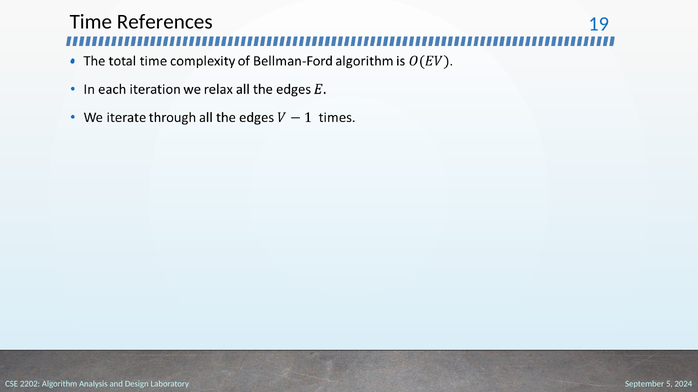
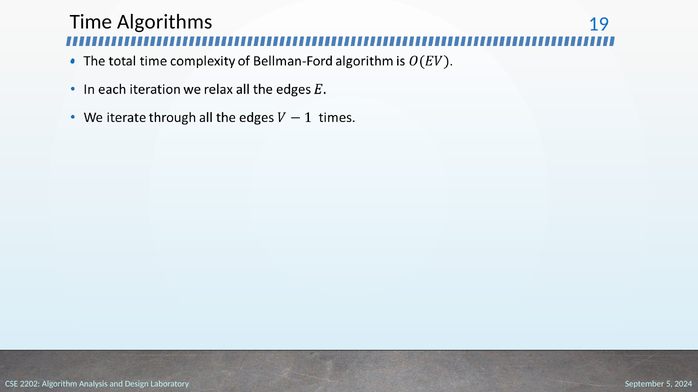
References: References -> Algorithms
